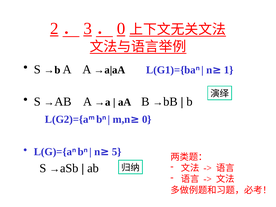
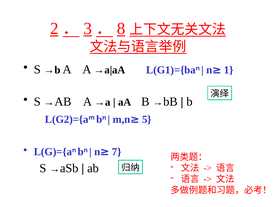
0 at (121, 29): 0 -> 8
m,n≥ 0: 0 -> 5
5: 5 -> 7
